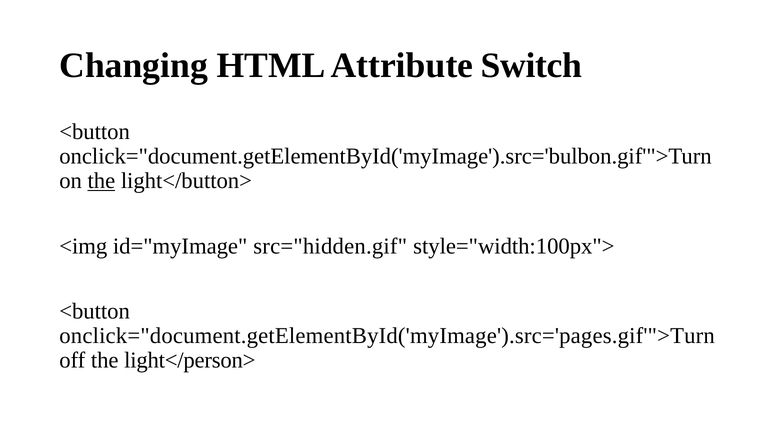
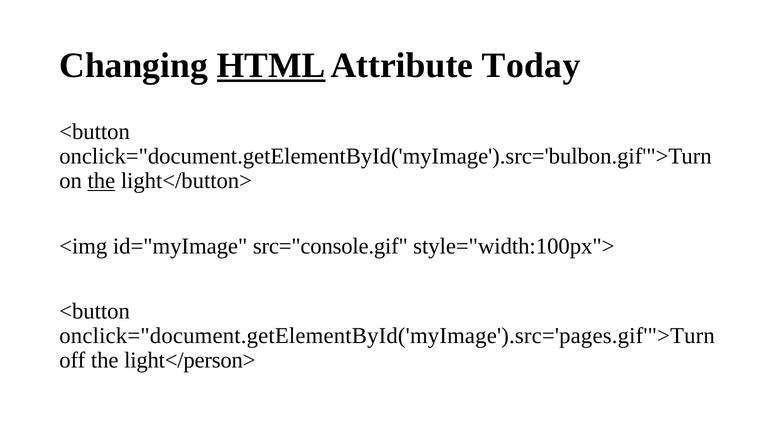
HTML underline: none -> present
Switch: Switch -> Today
src="hidden.gif: src="hidden.gif -> src="console.gif
